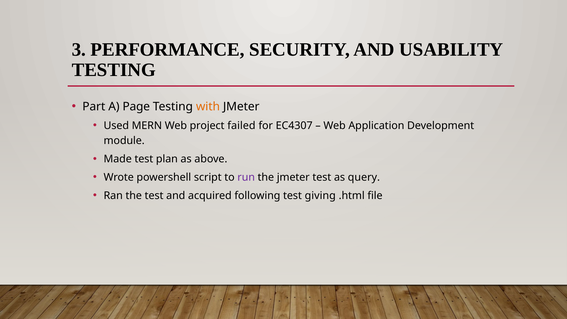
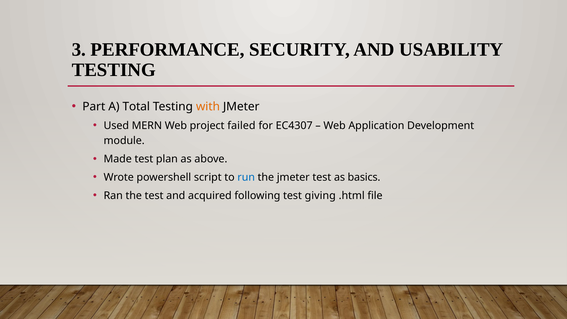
Page: Page -> Total
run colour: purple -> blue
query: query -> basics
